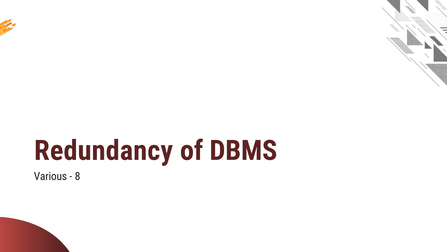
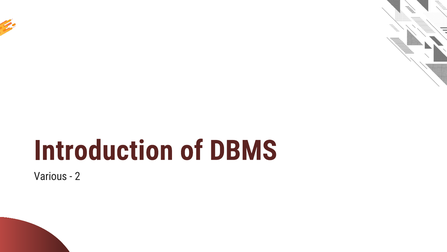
Redundancy: Redundancy -> Introduction
8: 8 -> 2
